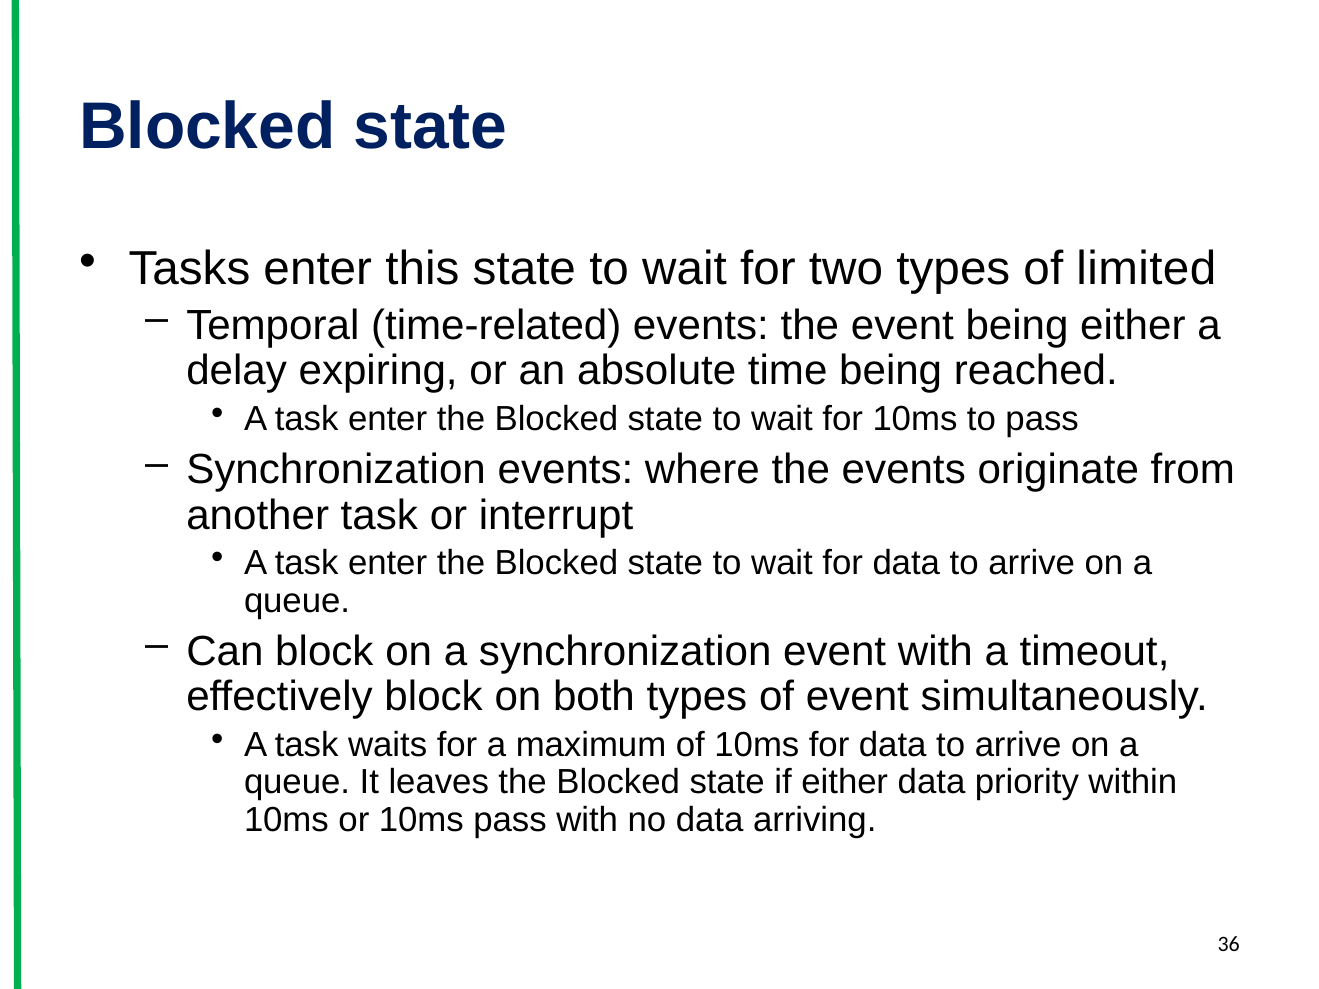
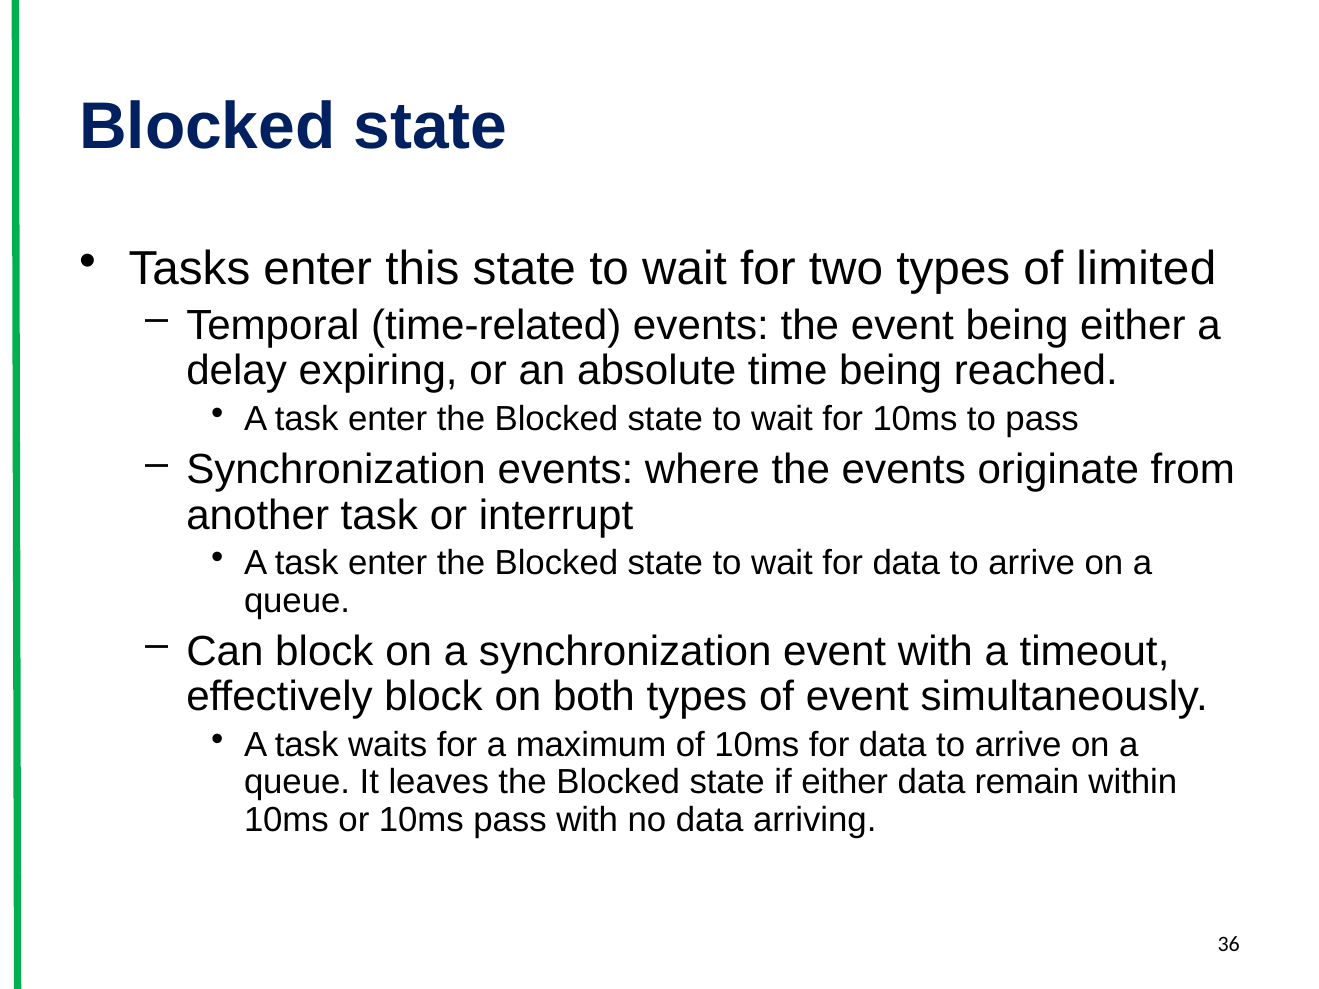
priority: priority -> remain
